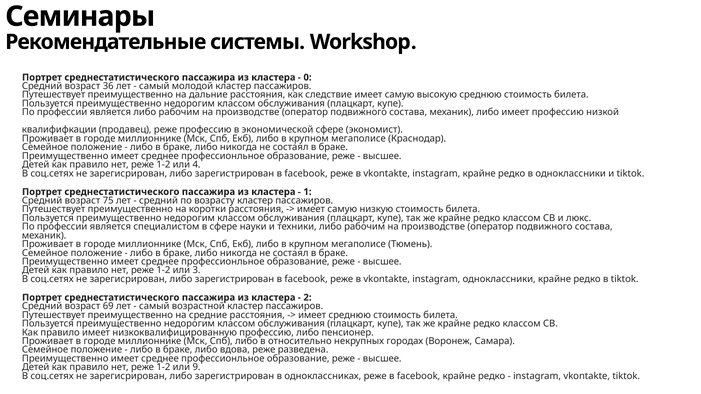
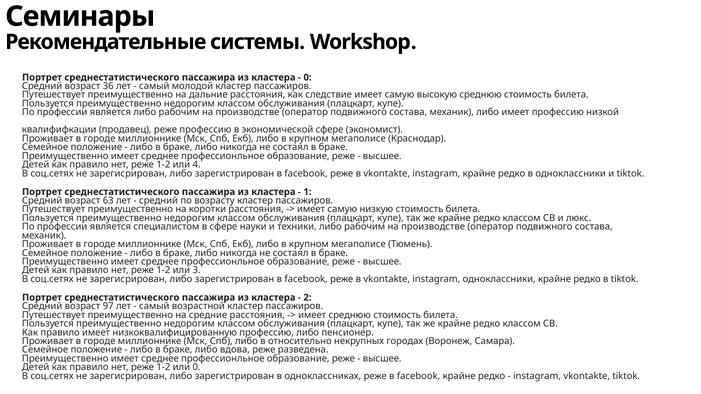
75: 75 -> 63
69: 69 -> 97
или 9: 9 -> 0
